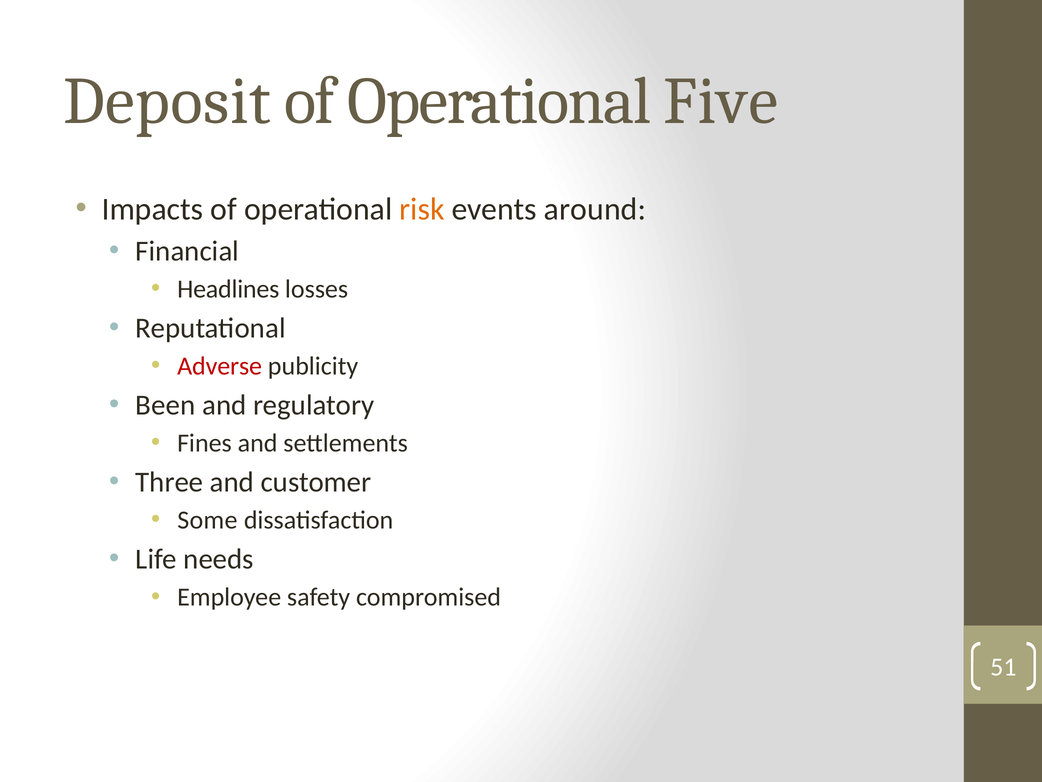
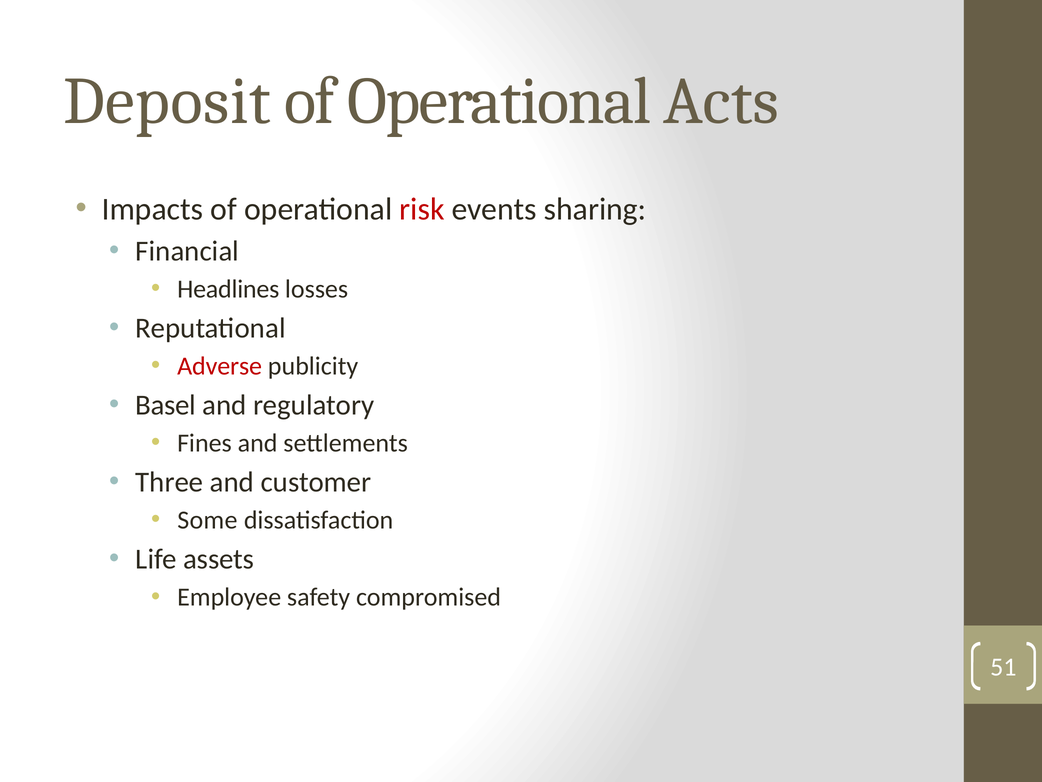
Five: Five -> Acts
risk colour: orange -> red
around: around -> sharing
Been: Been -> Basel
needs: needs -> assets
